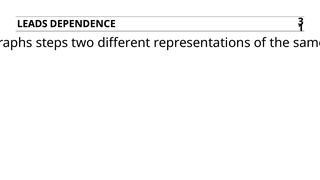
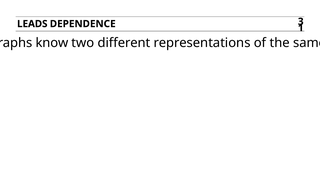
steps: steps -> know
